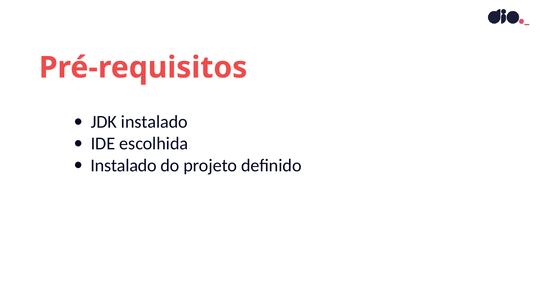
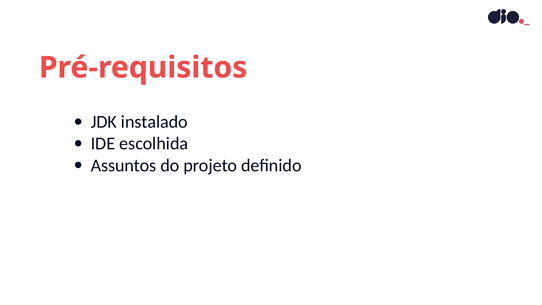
Instalado at (124, 165): Instalado -> Assuntos
